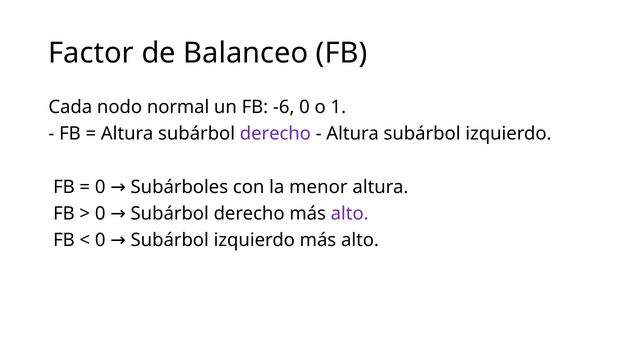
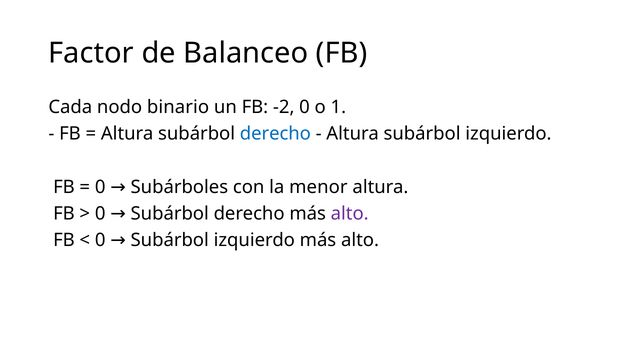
normal: normal -> binario
-6: -6 -> -2
derecho at (275, 134) colour: purple -> blue
